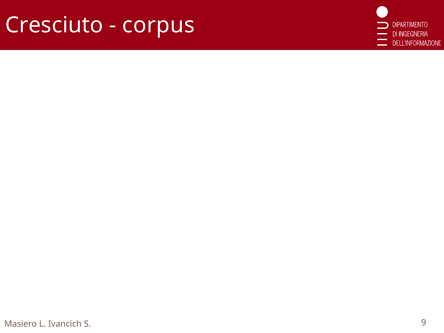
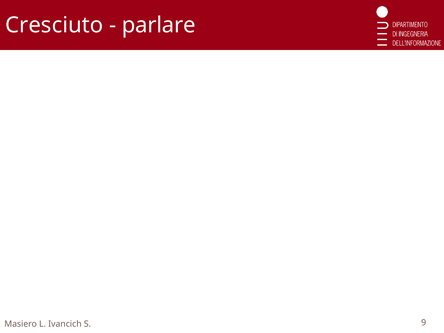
corpus: corpus -> parlare
